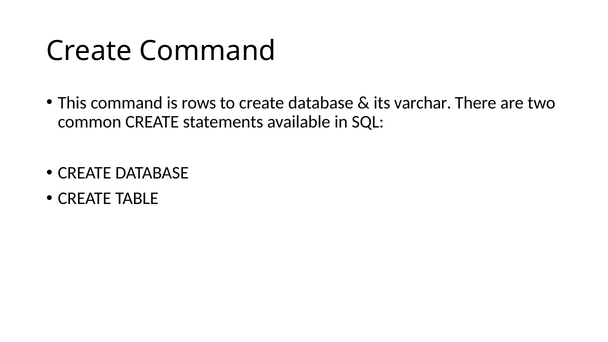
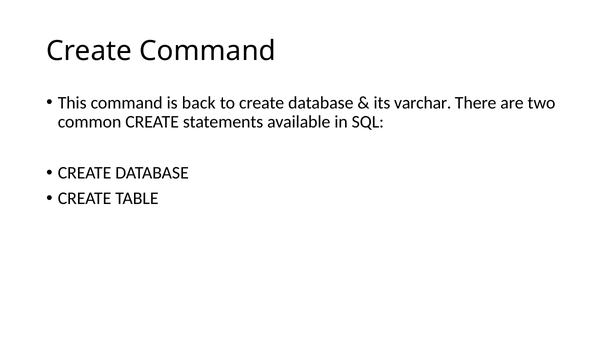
rows: rows -> back
